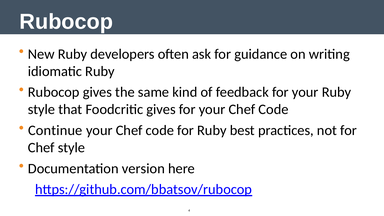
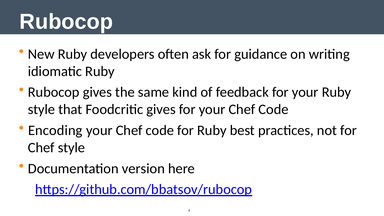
Continue: Continue -> Encoding
